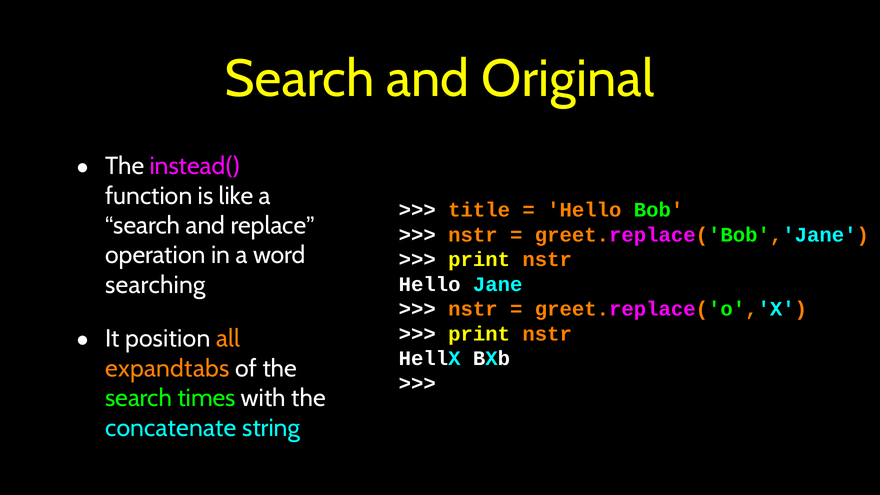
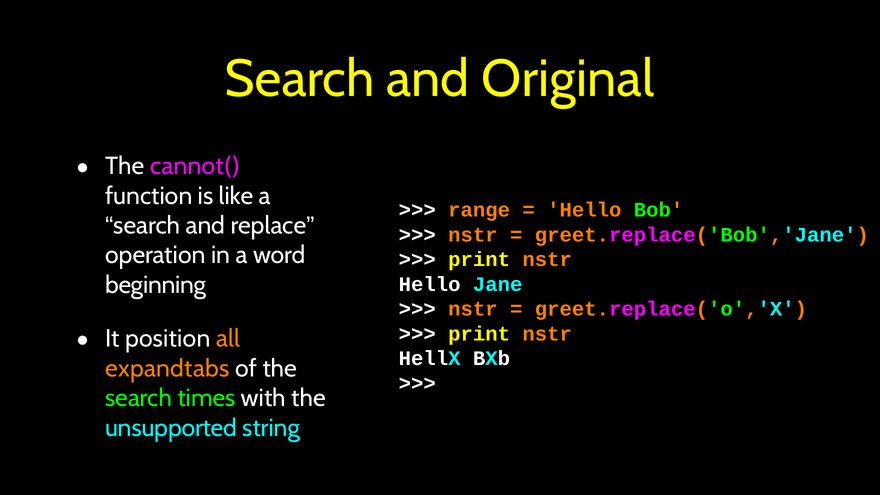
instead(: instead( -> cannot(
title: title -> range
searching: searching -> beginning
concatenate: concatenate -> unsupported
